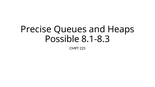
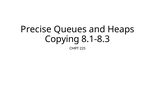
Possible: Possible -> Copying
